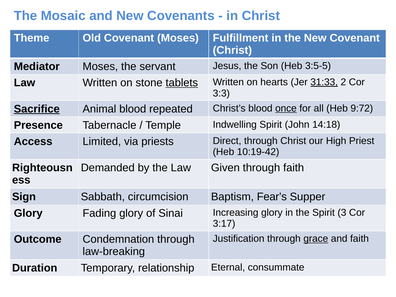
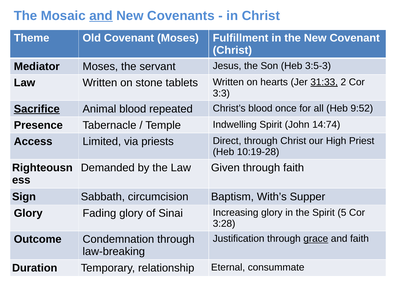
and at (101, 16) underline: none -> present
3:5-5: 3:5-5 -> 3:5-3
tablets underline: present -> none
once underline: present -> none
9:72: 9:72 -> 9:52
14:18: 14:18 -> 14:74
10:19-42: 10:19-42 -> 10:19-28
Fear’s: Fear’s -> With’s
3: 3 -> 5
3:17: 3:17 -> 3:28
